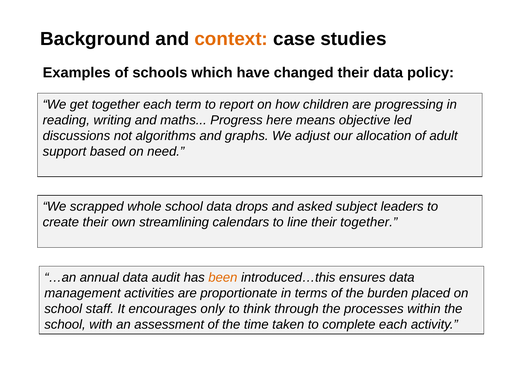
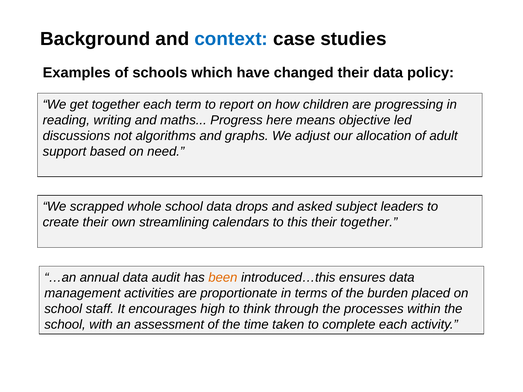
context colour: orange -> blue
line: line -> this
only: only -> high
